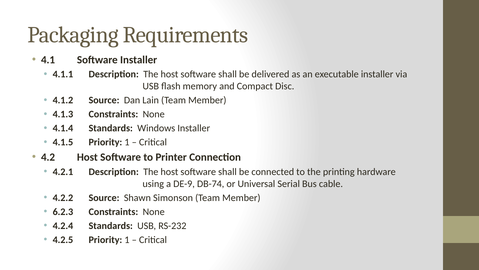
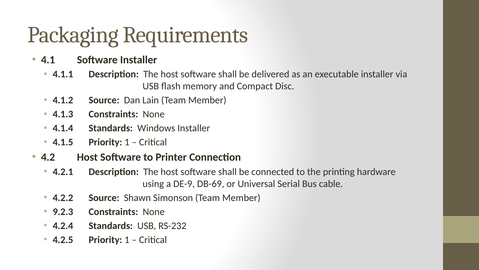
DB-74: DB-74 -> DB-69
6.2.3: 6.2.3 -> 9.2.3
